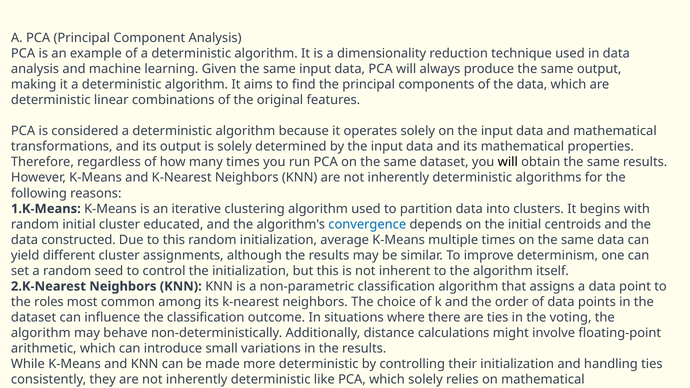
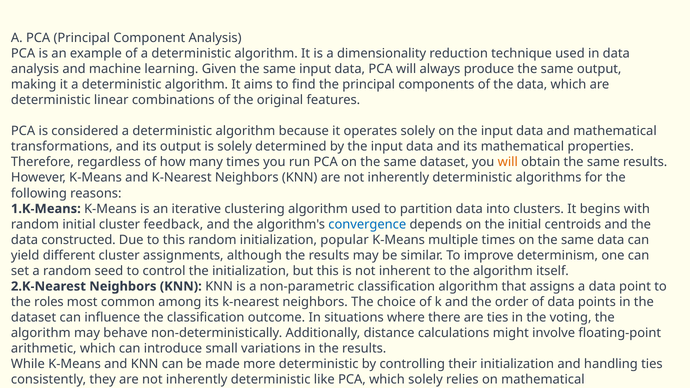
will at (508, 162) colour: black -> orange
educated: educated -> feedback
average: average -> popular
